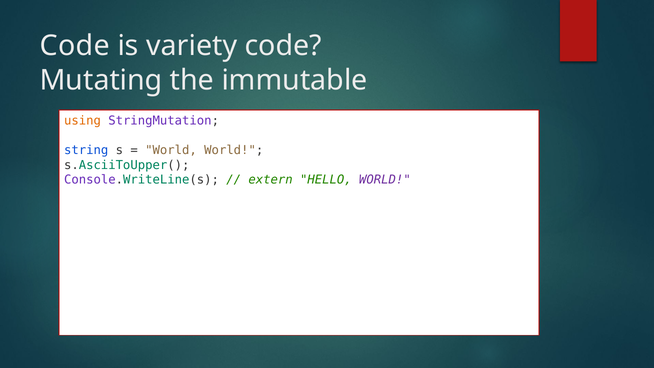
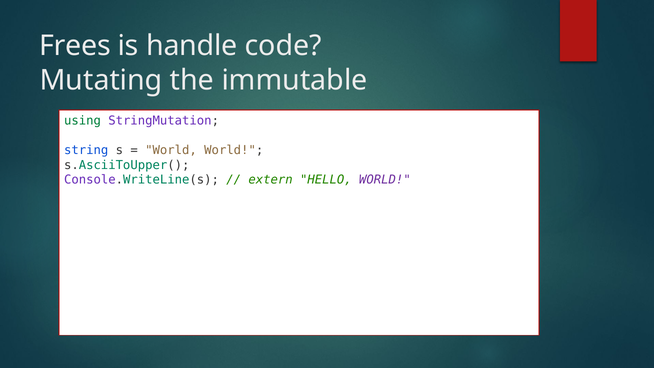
Code at (75, 46): Code -> Frees
variety: variety -> handle
using colour: orange -> green
